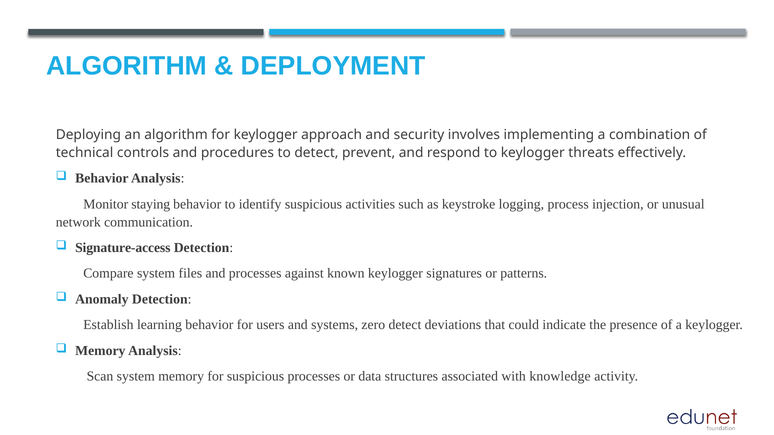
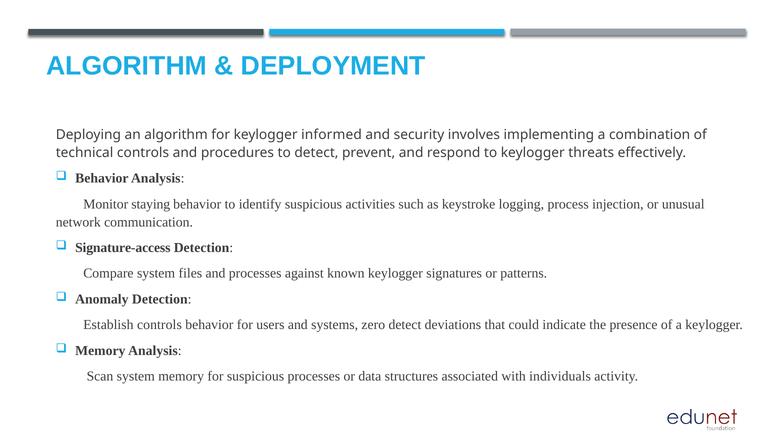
approach: approach -> informed
Establish learning: learning -> controls
knowledge: knowledge -> individuals
